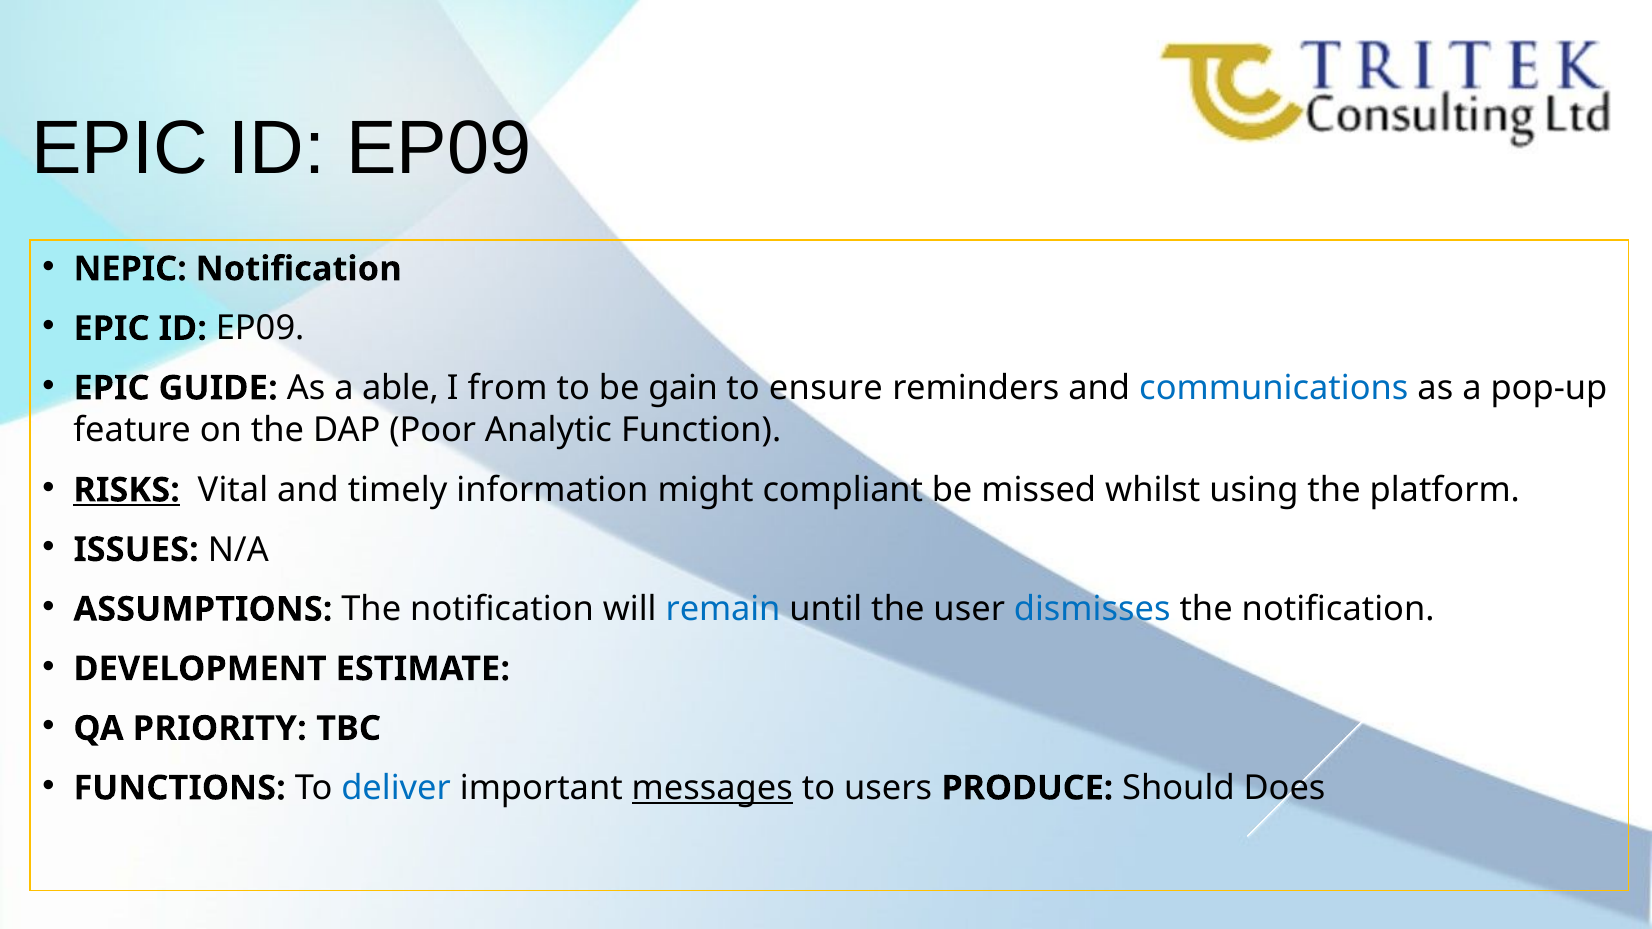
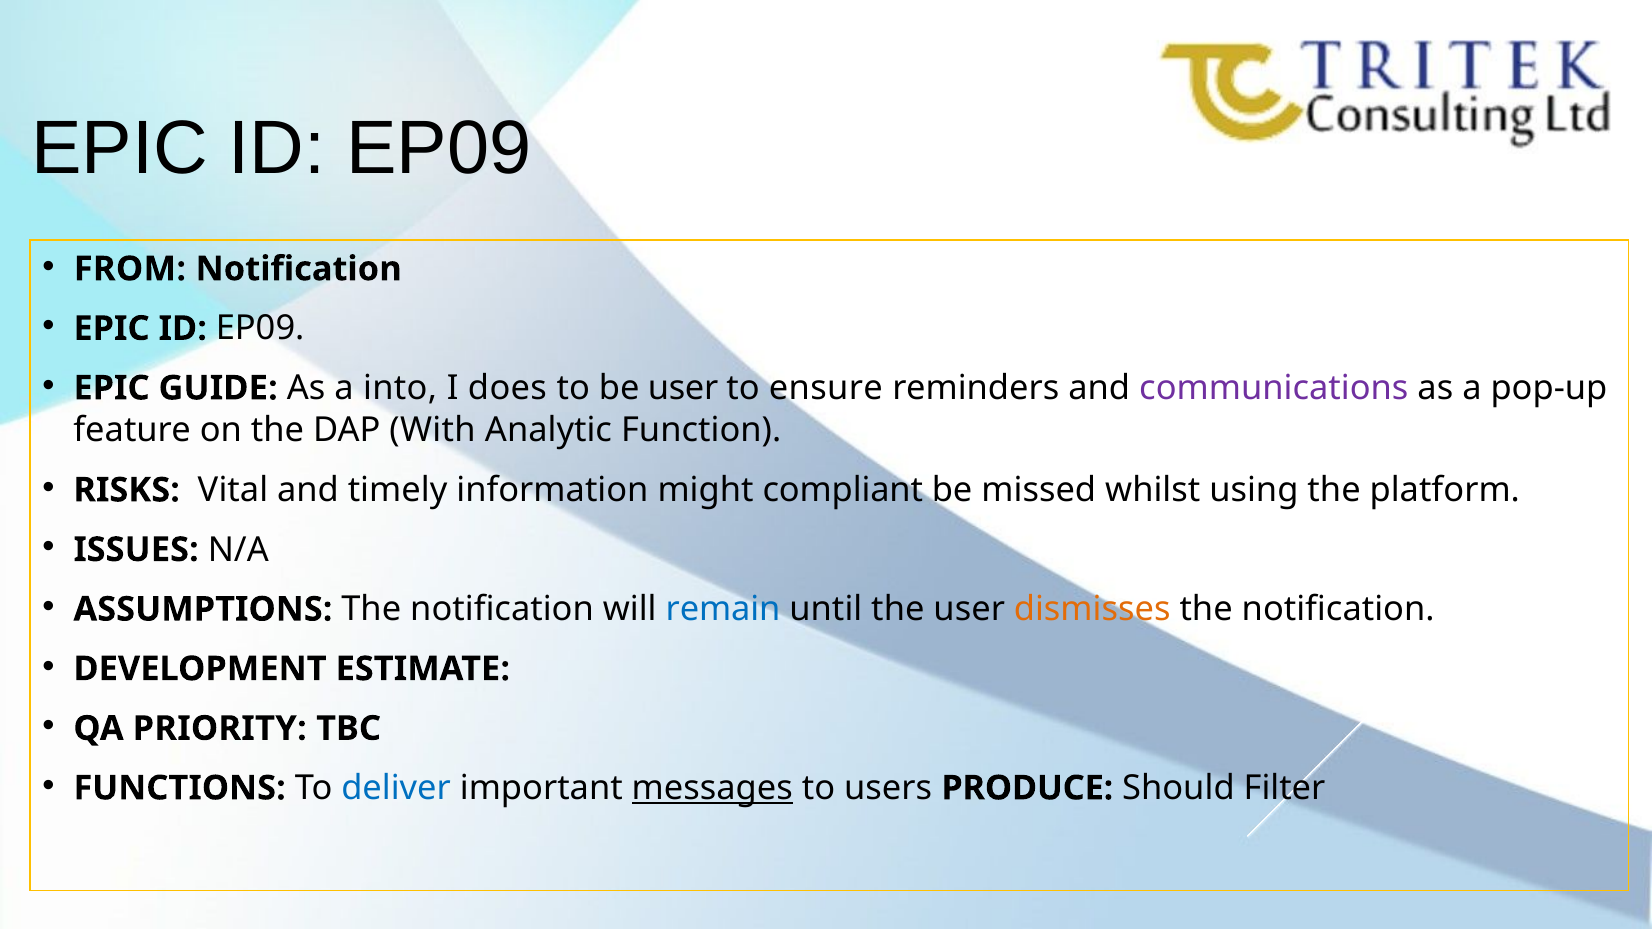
NEPIC: NEPIC -> FROM
able: able -> into
from: from -> does
be gain: gain -> user
communications colour: blue -> purple
Poor: Poor -> With
RISKS underline: present -> none
dismisses colour: blue -> orange
Does: Does -> Filter
